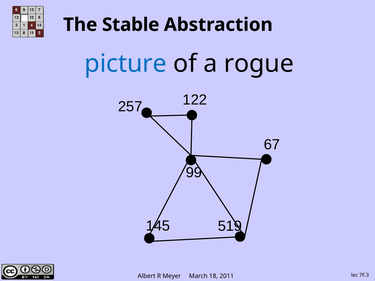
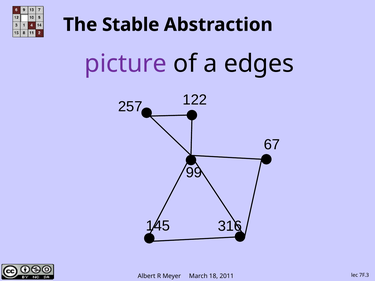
picture colour: blue -> purple
rogue: rogue -> edges
519: 519 -> 316
